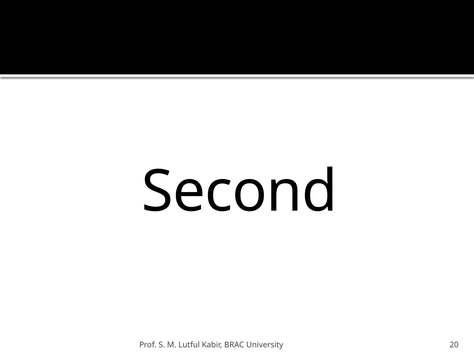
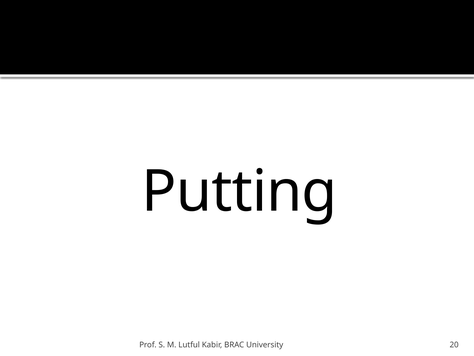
Second: Second -> Putting
